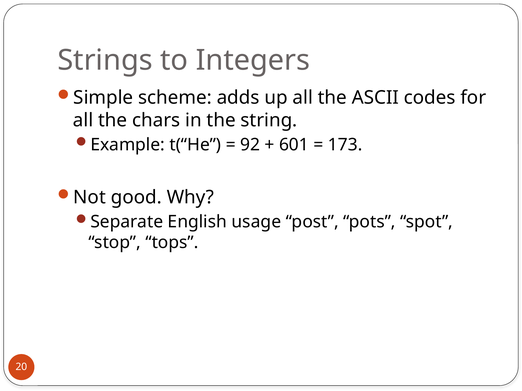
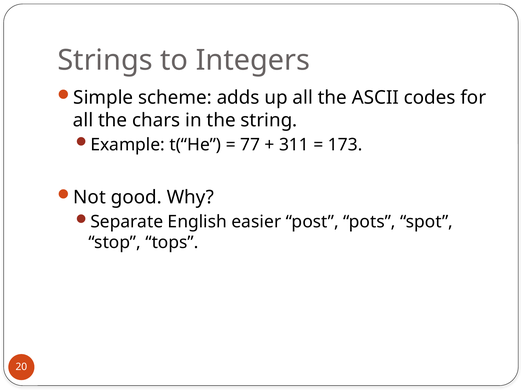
92: 92 -> 77
601: 601 -> 311
usage: usage -> easier
